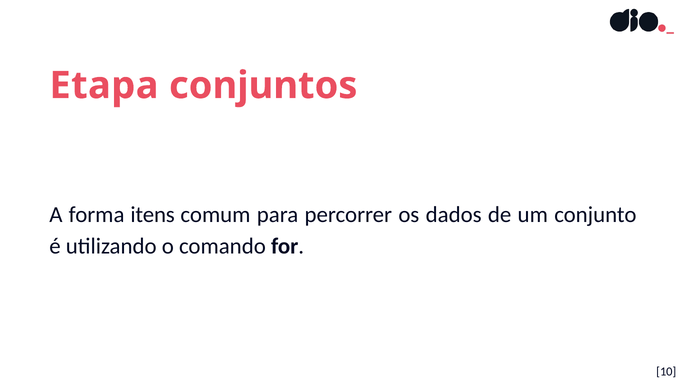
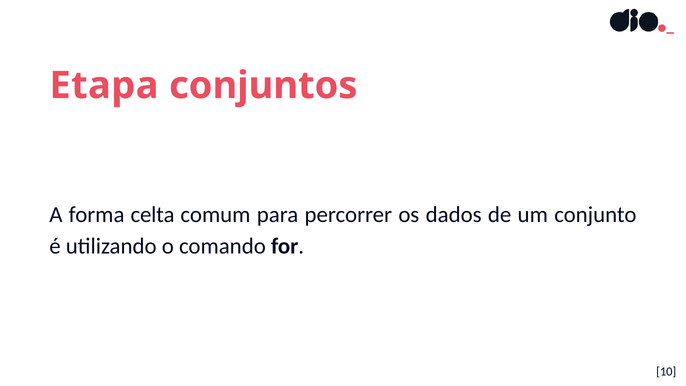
itens: itens -> celta
